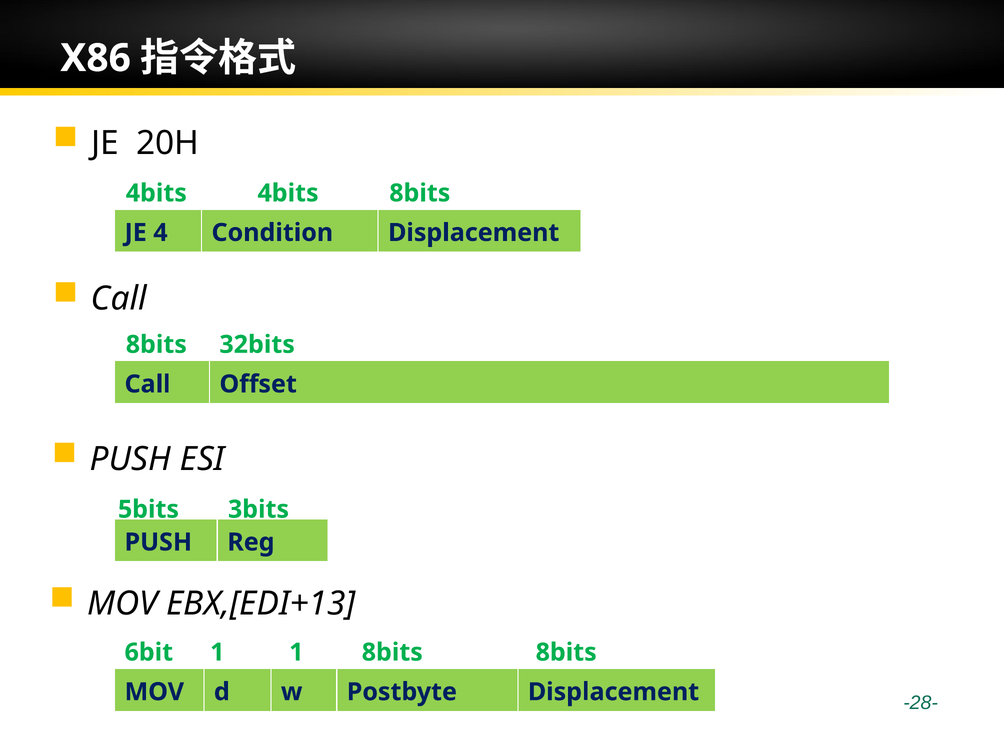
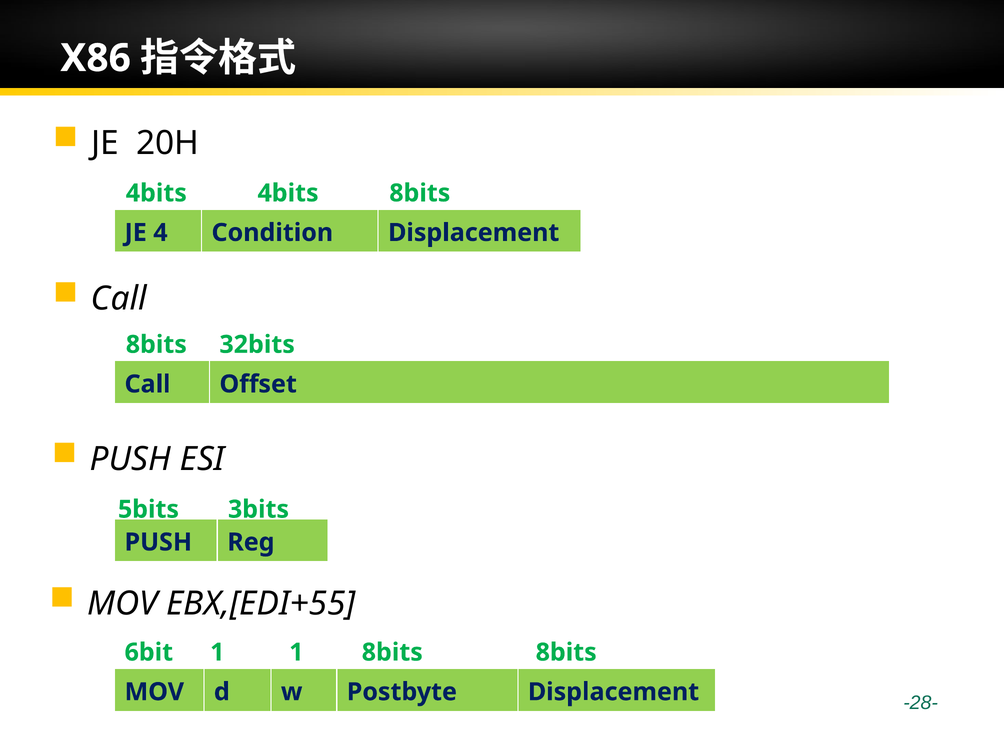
EBX,[EDI+13: EBX,[EDI+13 -> EBX,[EDI+55
